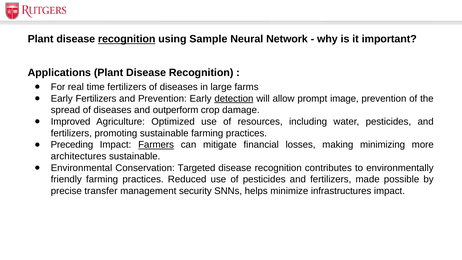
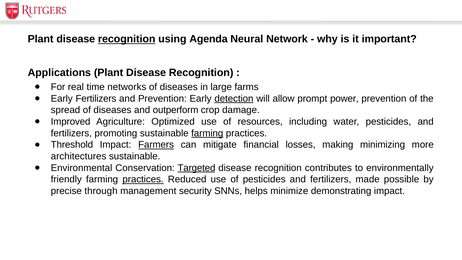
Sample: Sample -> Agenda
time fertilizers: fertilizers -> networks
image: image -> power
farming at (207, 133) underline: none -> present
Preceding: Preceding -> Threshold
Targeted underline: none -> present
practices at (143, 179) underline: none -> present
transfer: transfer -> through
infrastructures: infrastructures -> demonstrating
